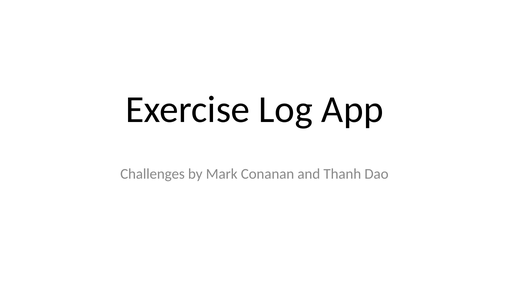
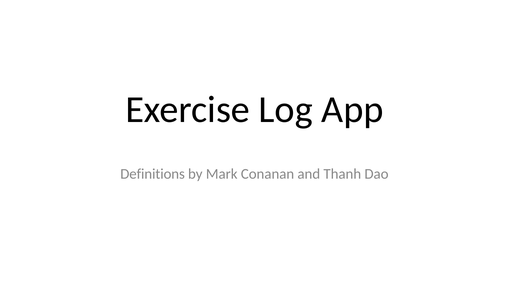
Challenges: Challenges -> Definitions
